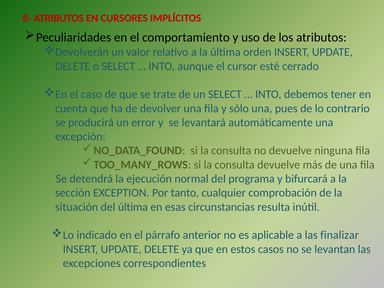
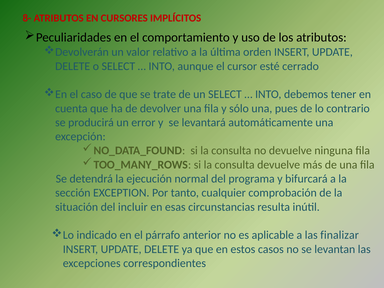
del última: última -> incluir
